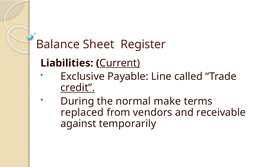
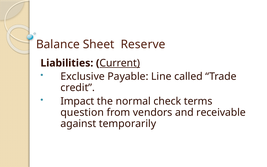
Register: Register -> Reserve
credit underline: present -> none
During: During -> Impact
make: make -> check
replaced: replaced -> question
